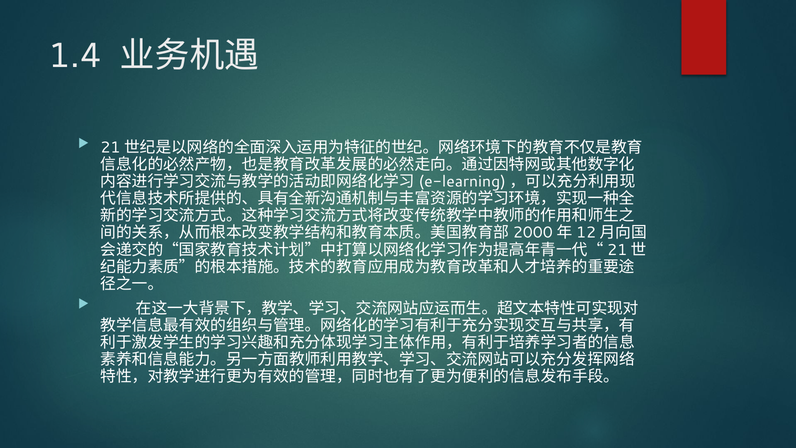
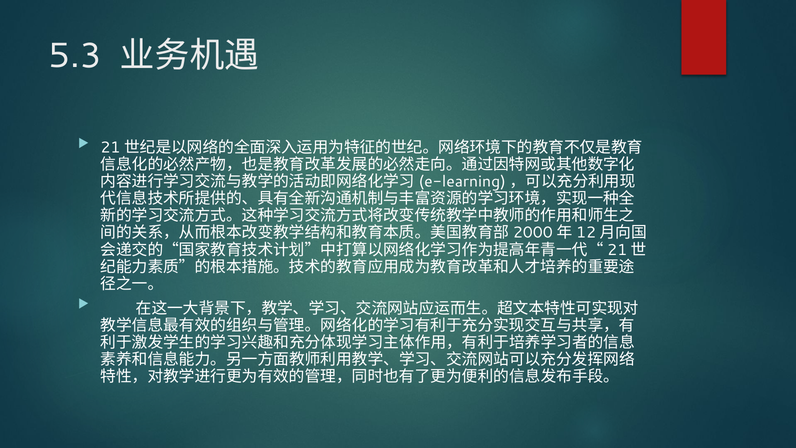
1.4: 1.4 -> 5.3
